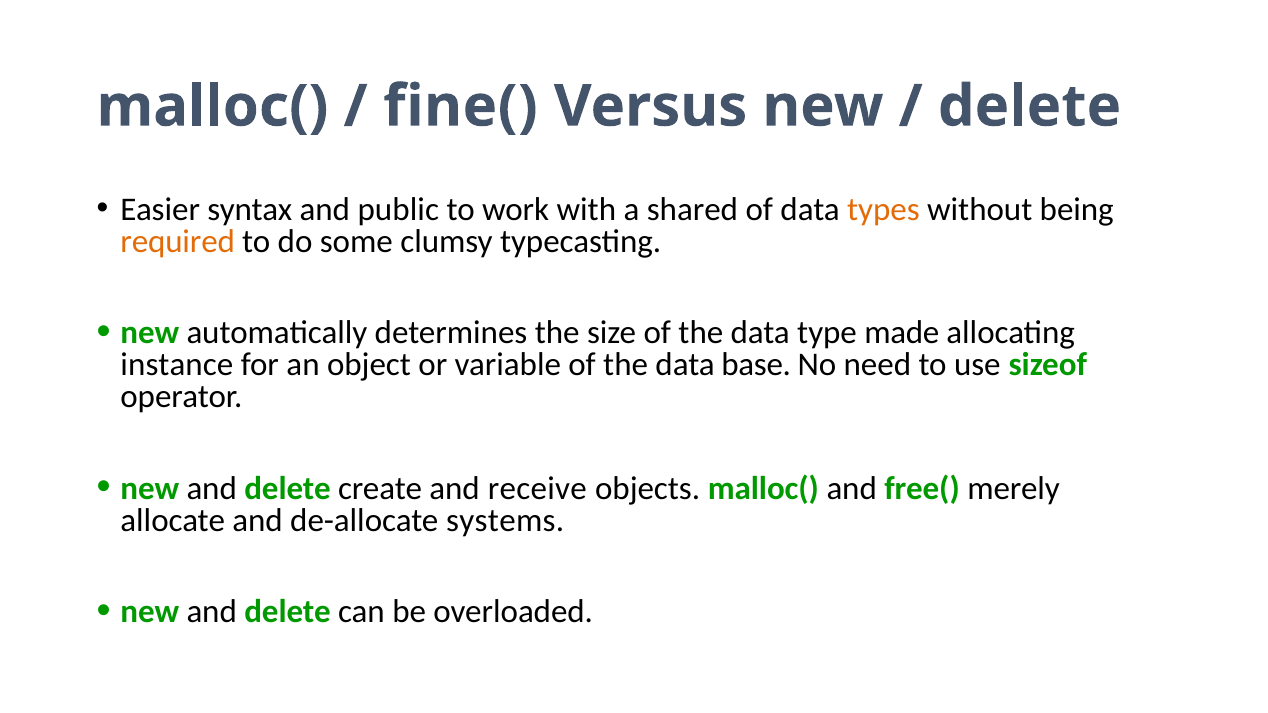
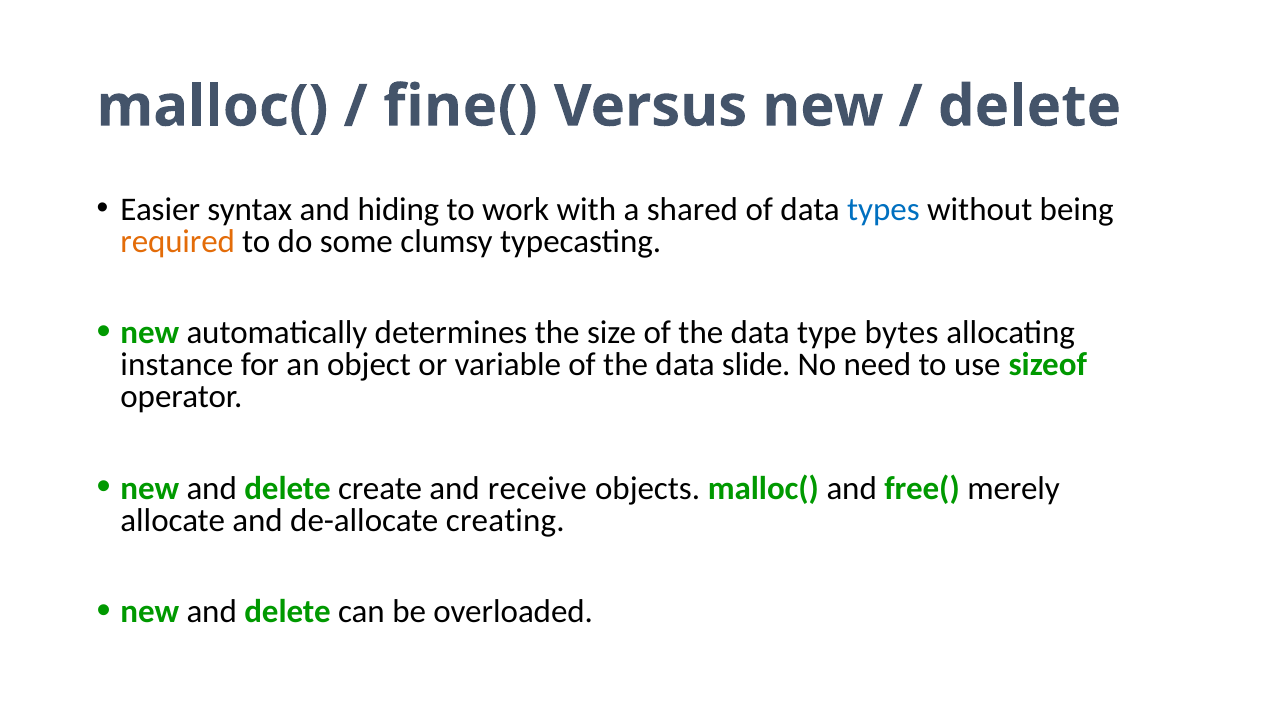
public: public -> hiding
types colour: orange -> blue
made: made -> bytes
base: base -> slide
systems: systems -> creating
